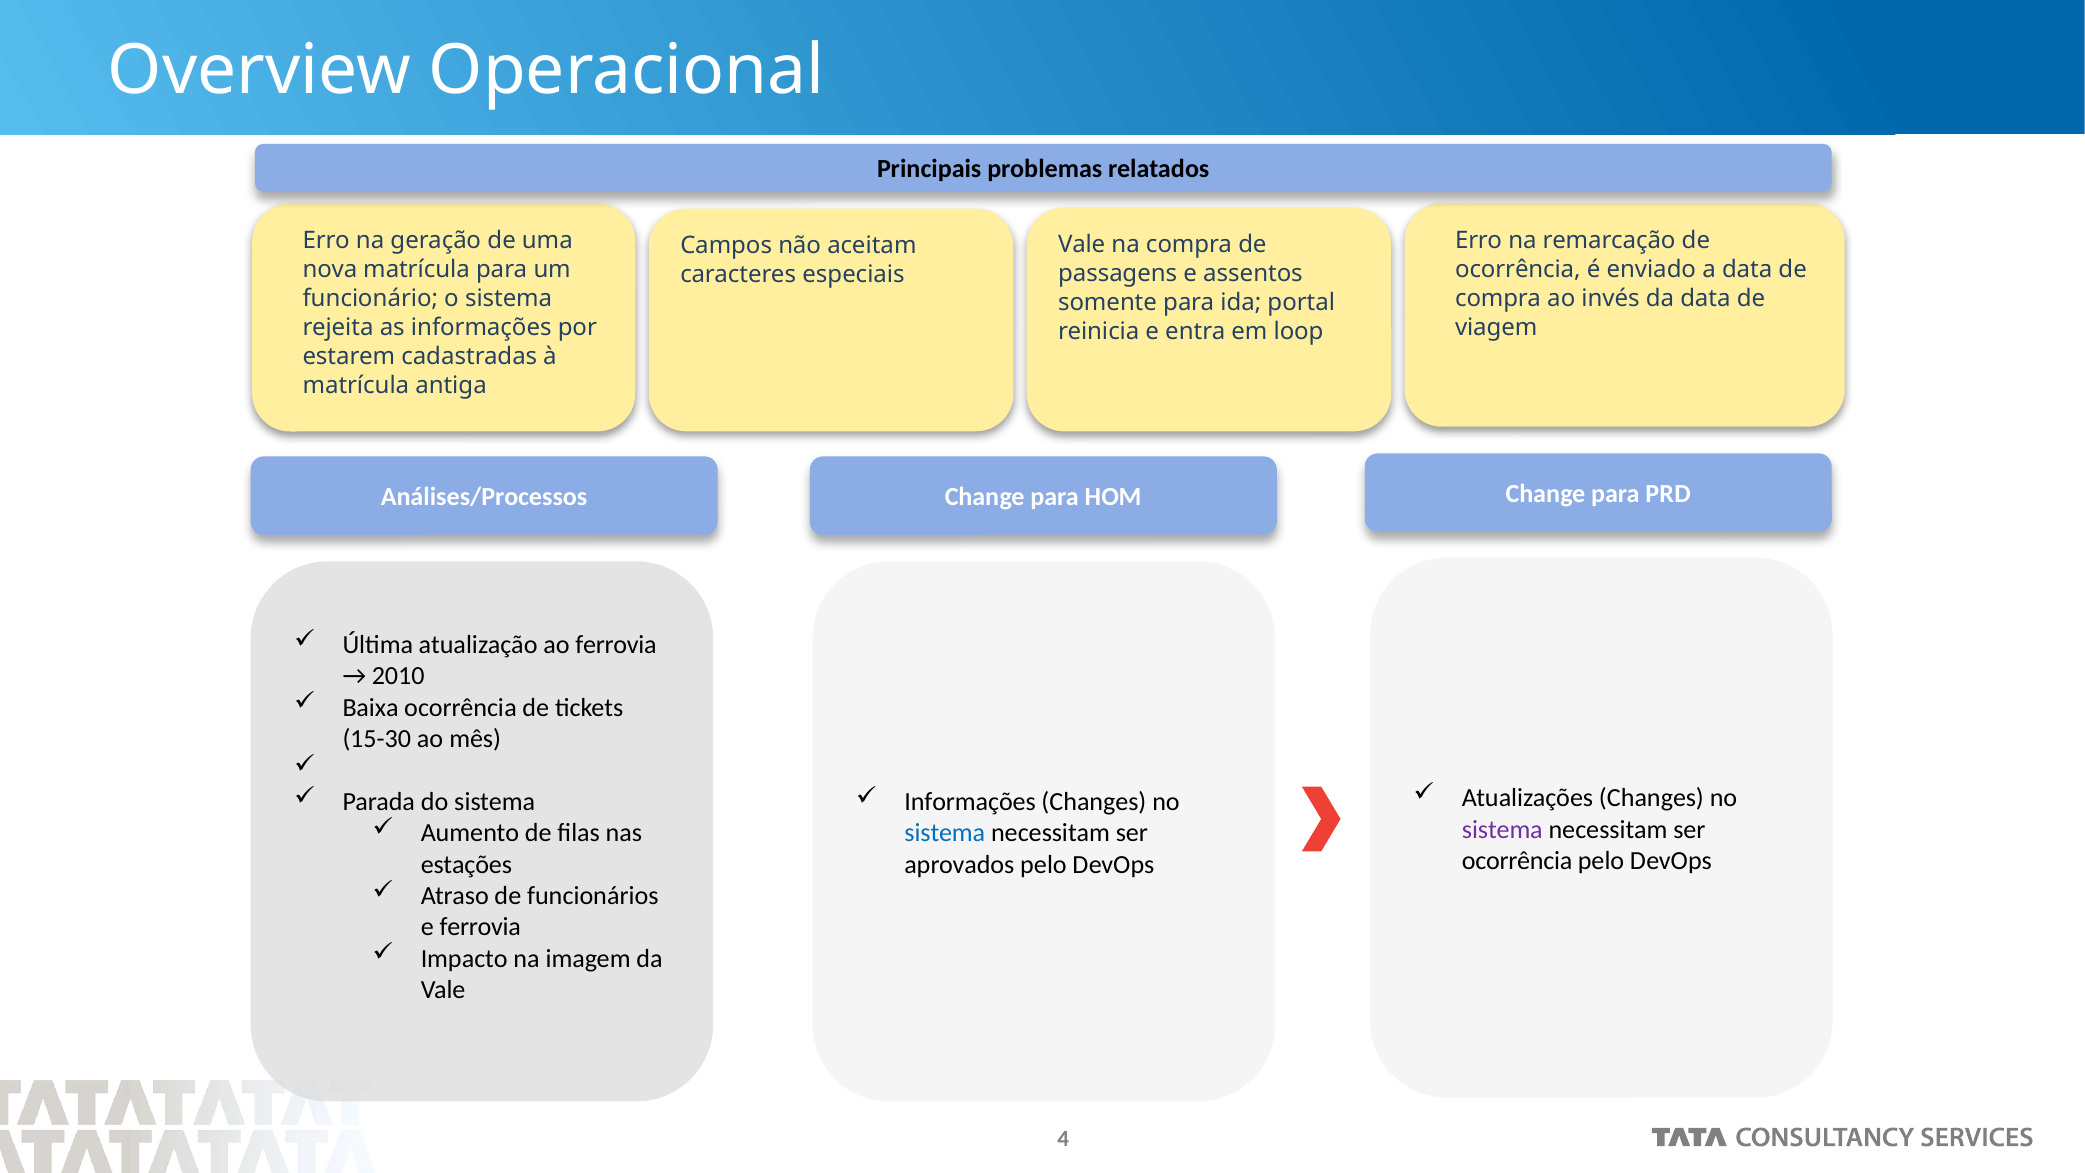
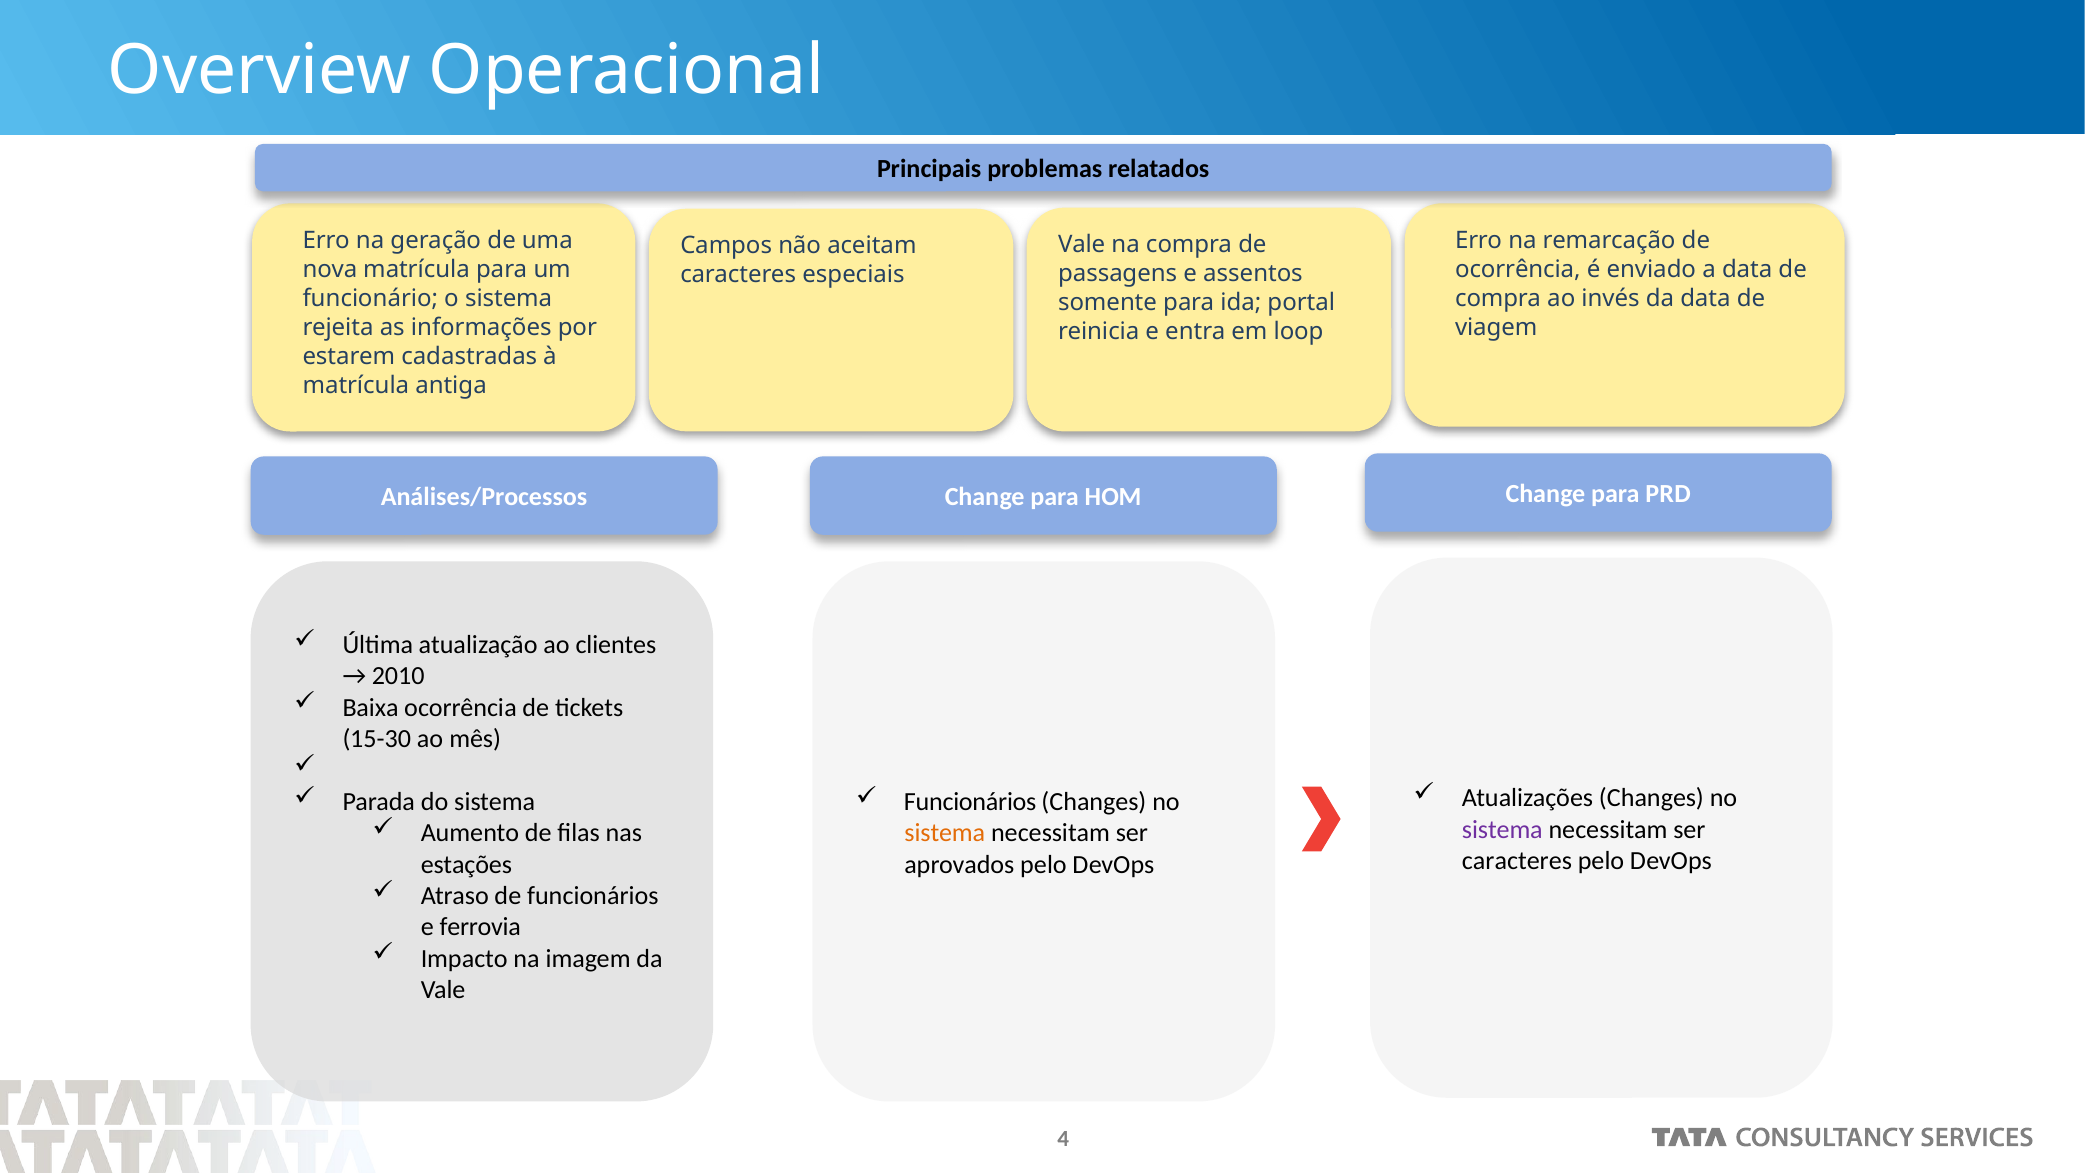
ao ferrovia: ferrovia -> clientes
Informações at (970, 802): Informações -> Funcionários
sistema at (945, 833) colour: blue -> orange
ocorrência at (1517, 861): ocorrência -> caracteres
